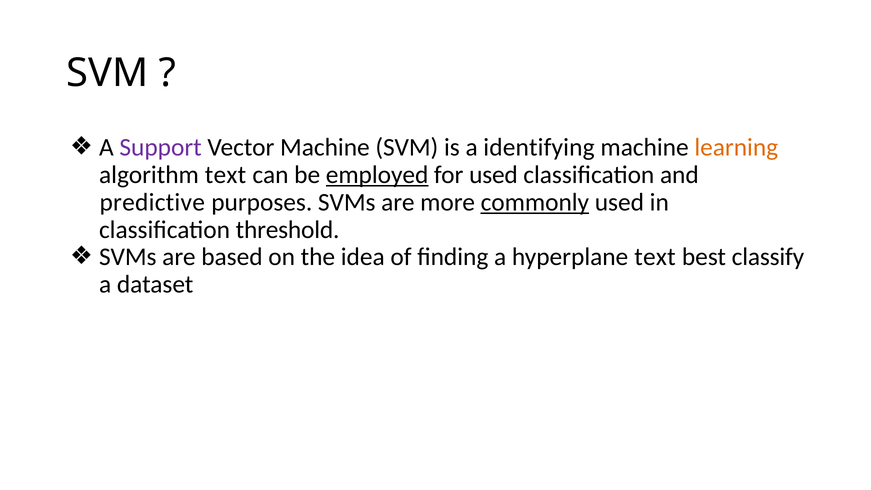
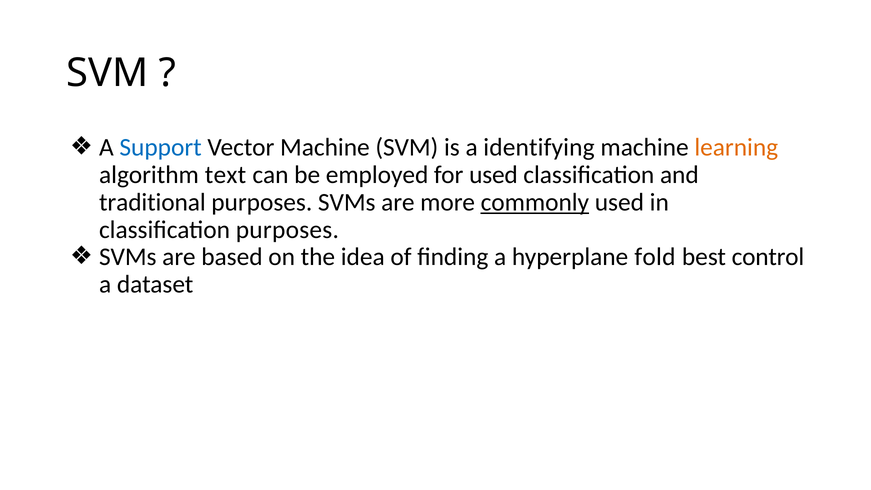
Support colour: purple -> blue
employed underline: present -> none
predictive: predictive -> traditional
classification threshold: threshold -> purposes
hyperplane text: text -> fold
classify: classify -> control
